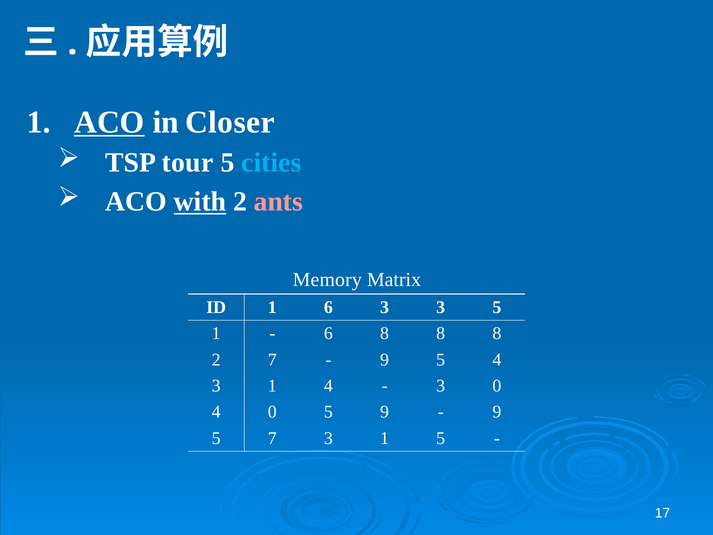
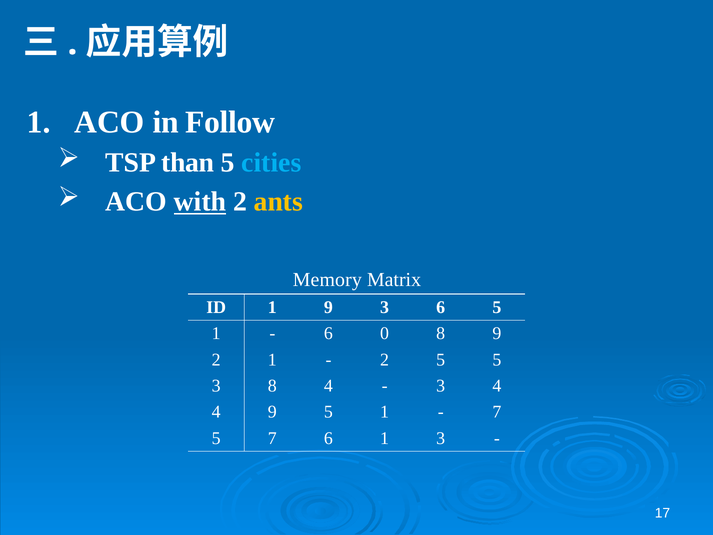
ACO at (109, 122) underline: present -> none
Closer: Closer -> Follow
tour: tour -> than
ants colour: pink -> yellow
1 6: 6 -> 9
3 3: 3 -> 6
6 8: 8 -> 0
8 at (497, 333): 8 -> 9
2 7: 7 -> 1
9 at (385, 360): 9 -> 2
5 4: 4 -> 5
1 at (272, 386): 1 -> 8
3 0: 0 -> 4
4 0: 0 -> 9
9 at (385, 412): 9 -> 1
9 at (497, 412): 9 -> 7
7 3: 3 -> 6
1 5: 5 -> 3
